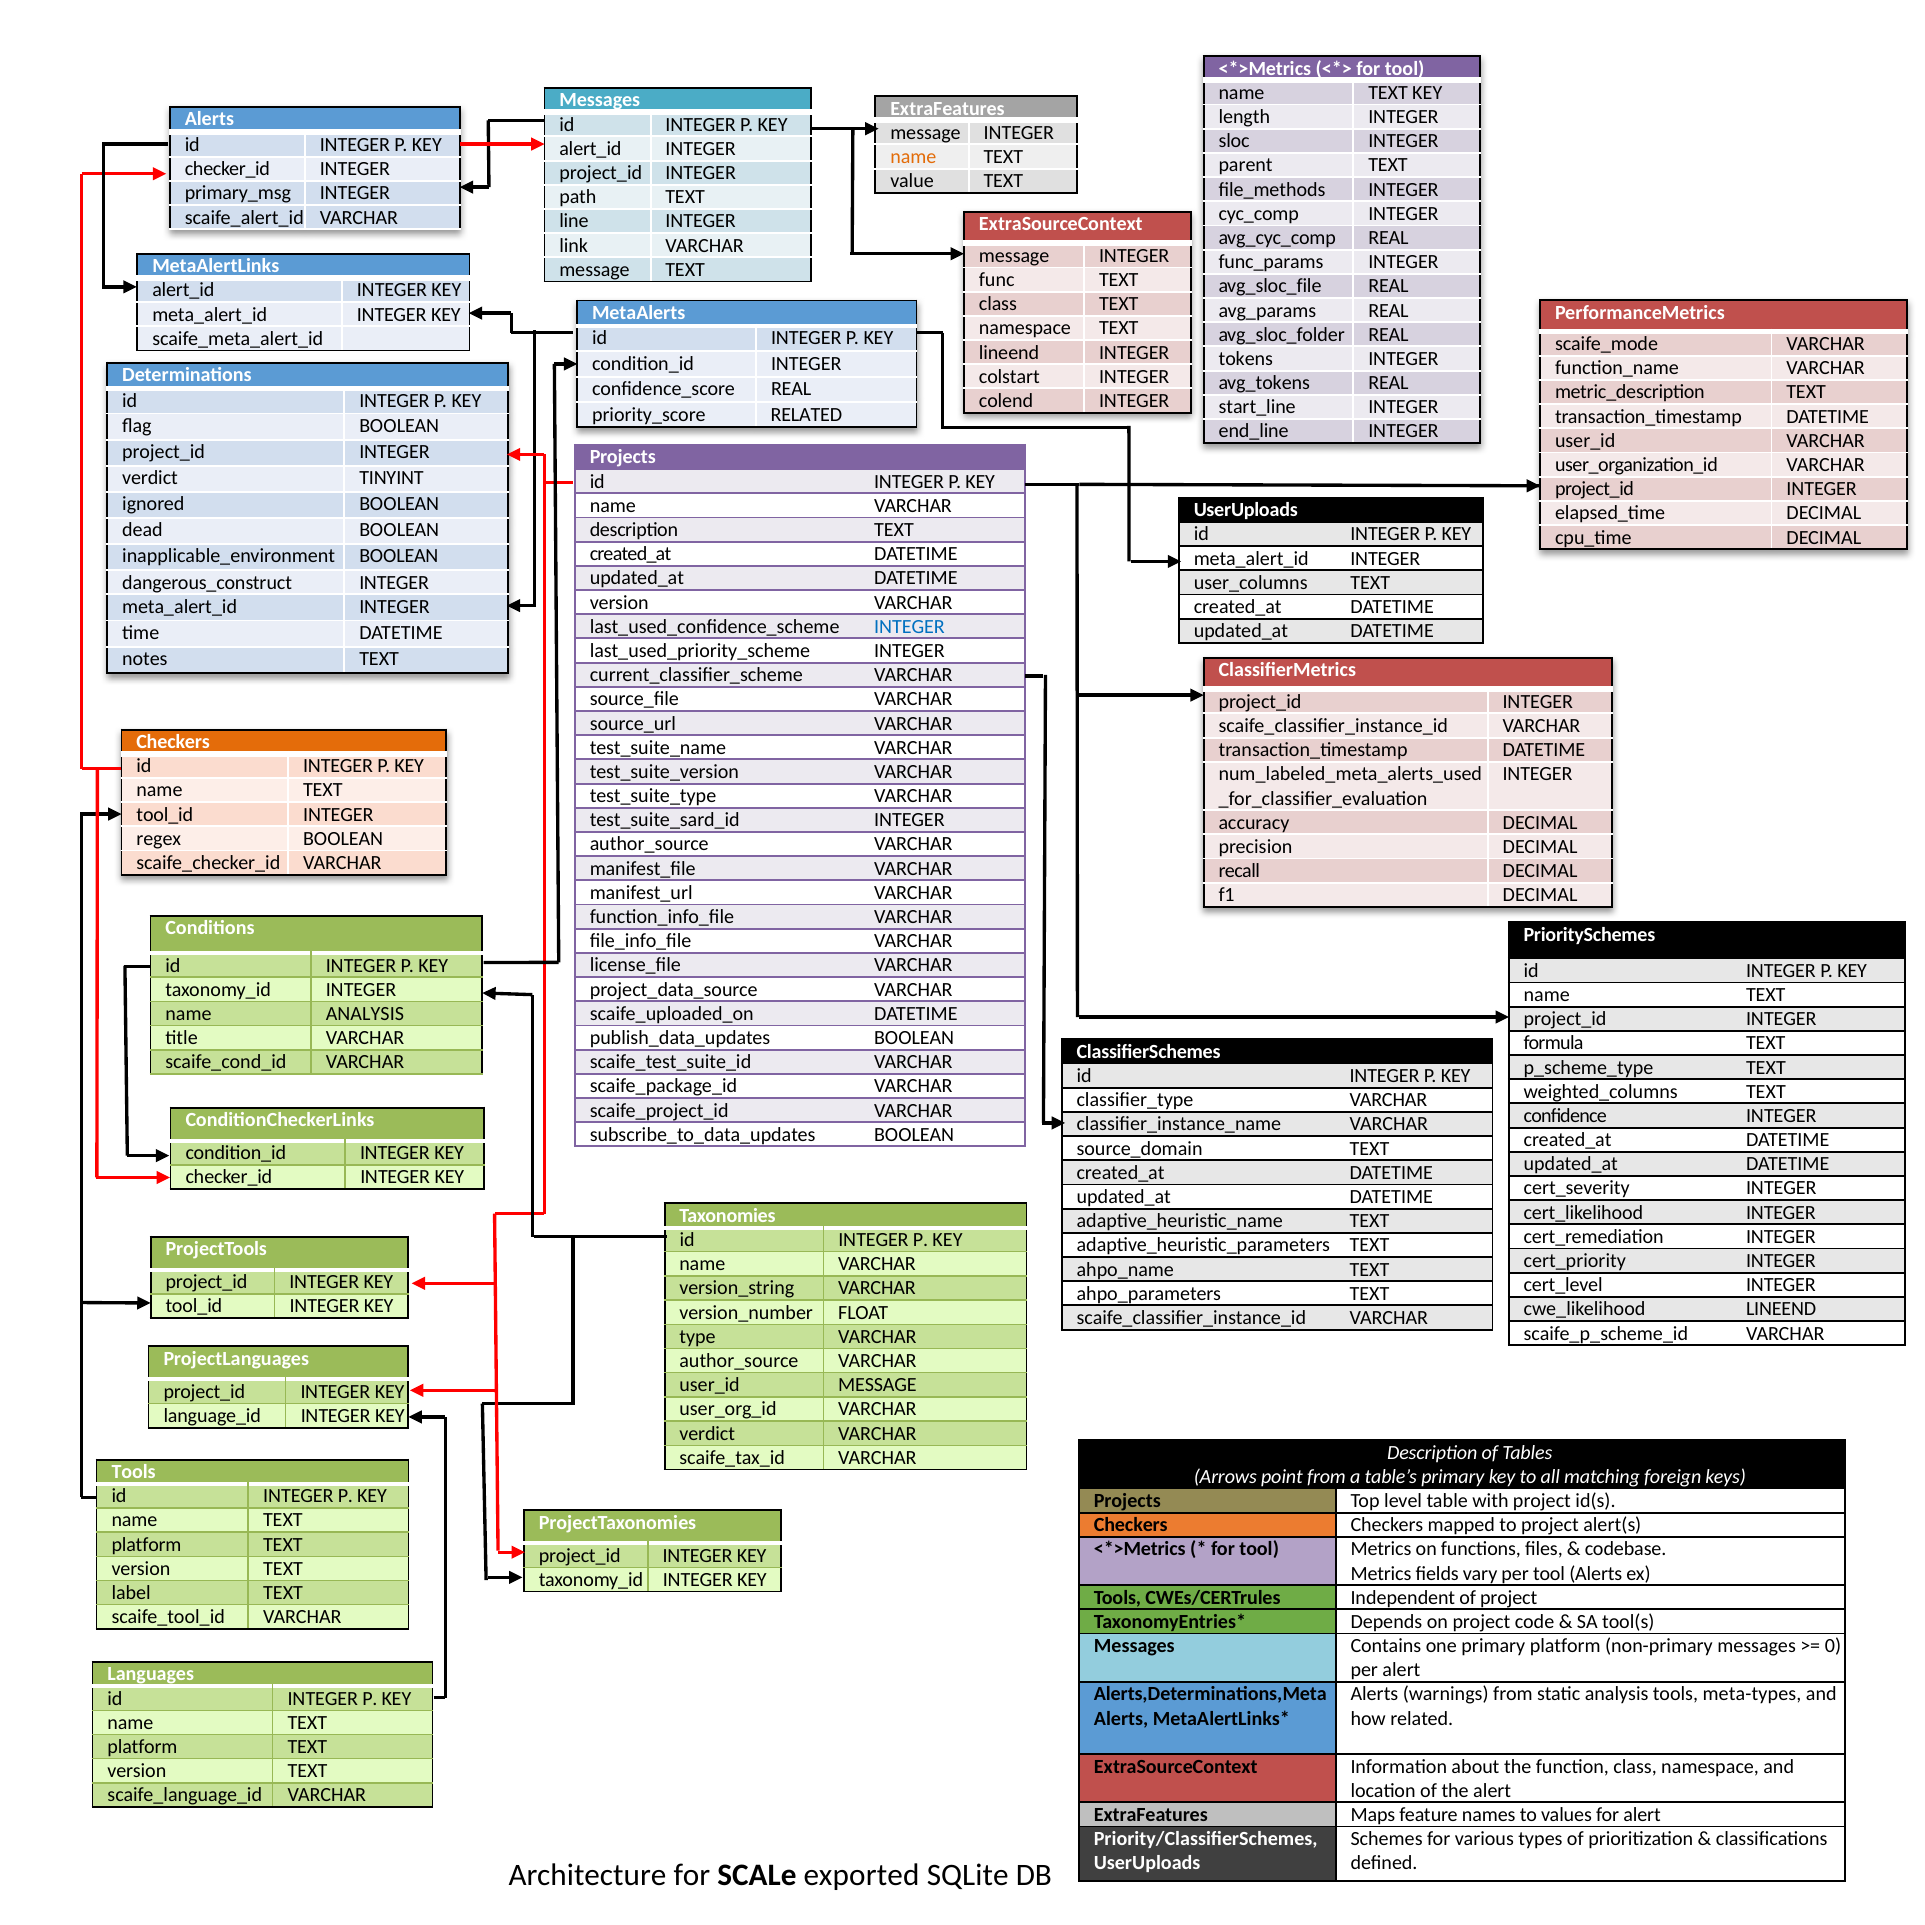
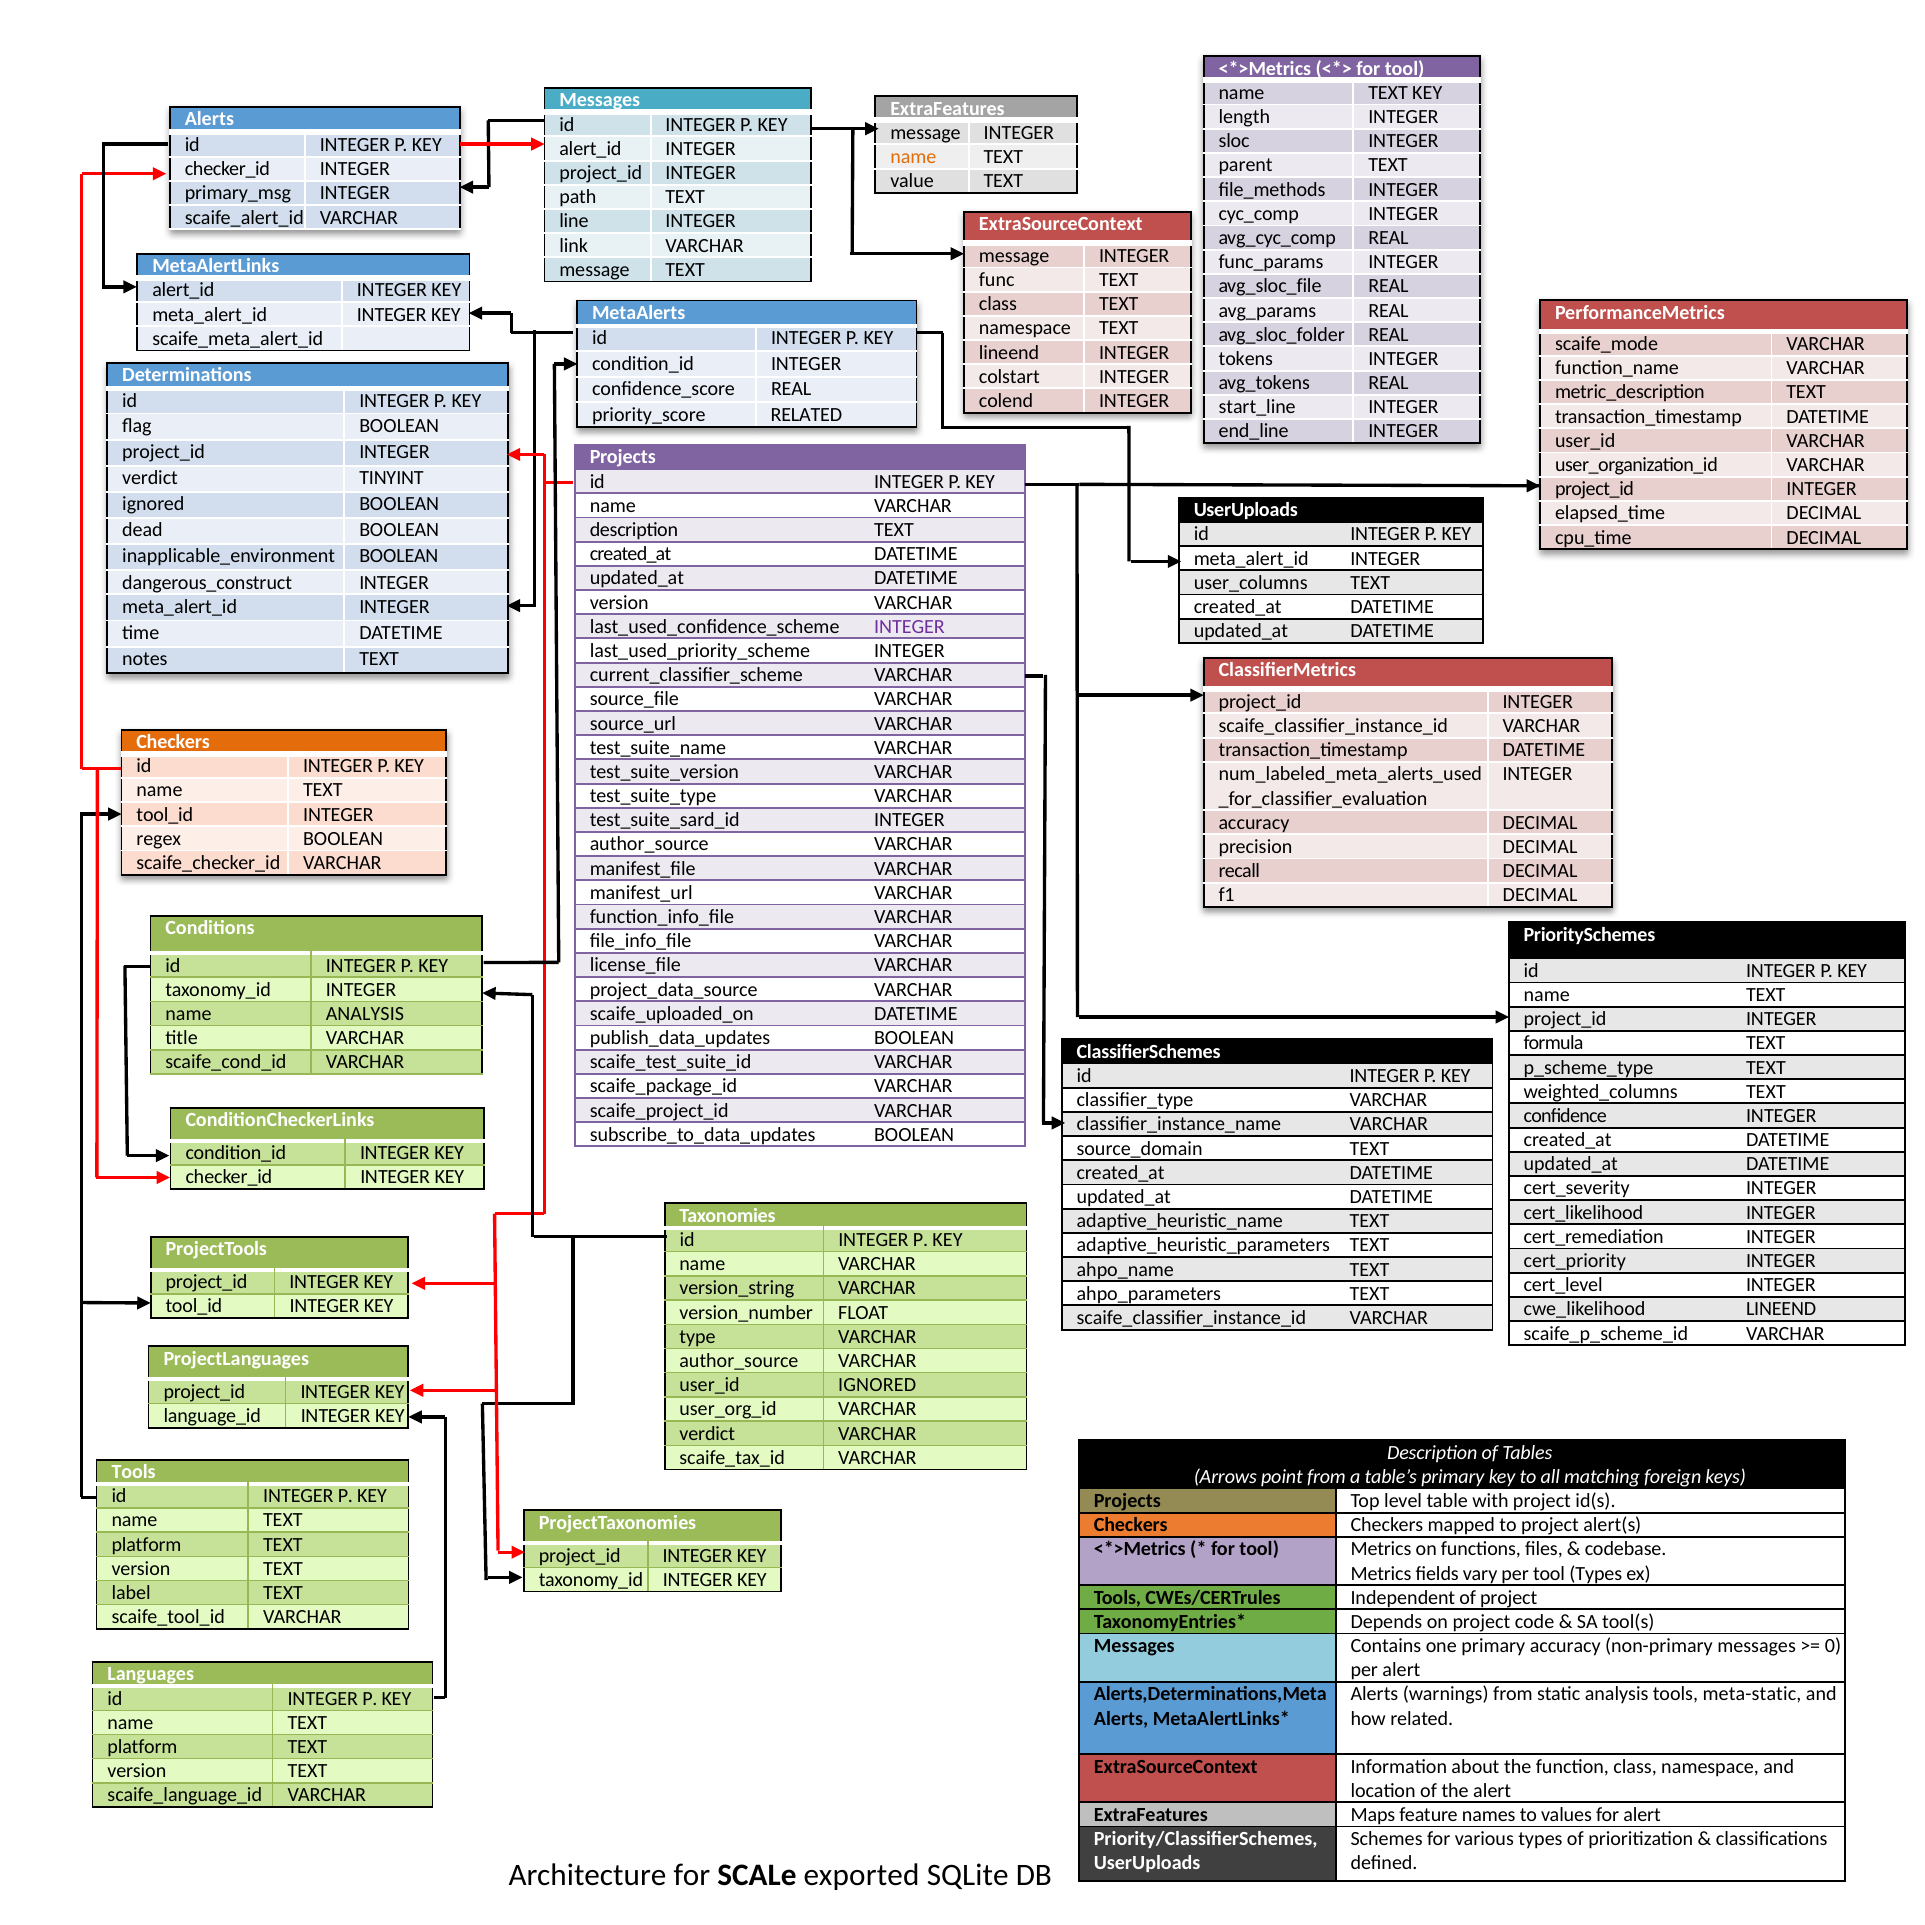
INTEGER at (910, 627) colour: blue -> purple
MESSAGE at (877, 1385): MESSAGE -> IGNORED
tool Alerts: Alerts -> Types
primary platform: platform -> accuracy
meta-types: meta-types -> meta-static
